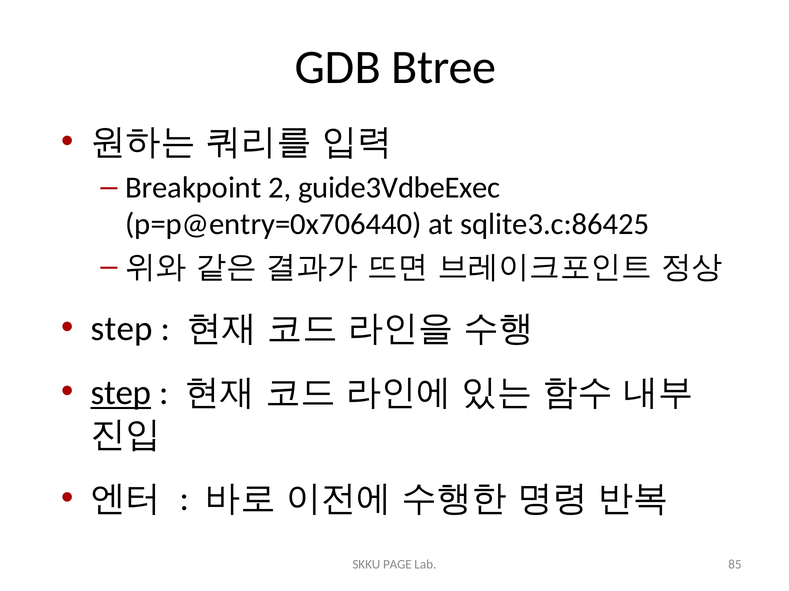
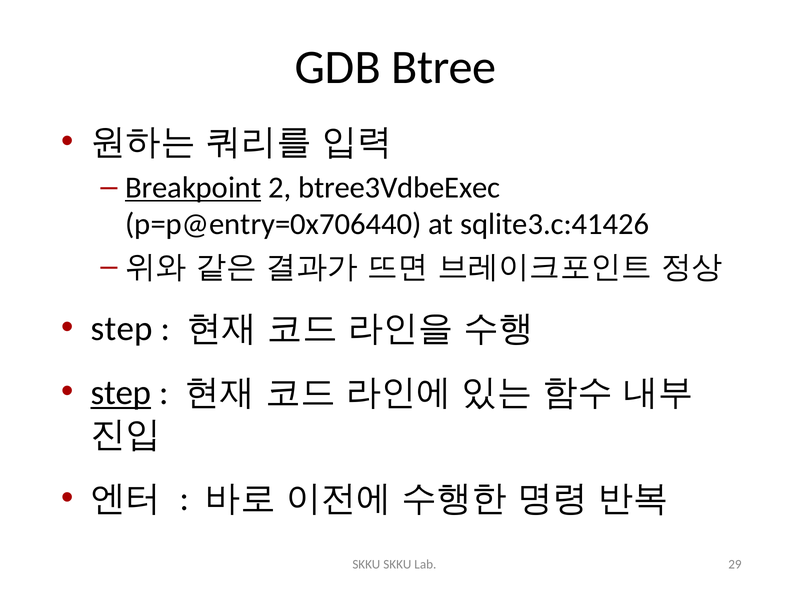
Breakpoint underline: none -> present
guide3VdbeExec: guide3VdbeExec -> btree3VdbeExec
sqlite3.c:86425: sqlite3.c:86425 -> sqlite3.c:41426
SKKU PAGE: PAGE -> SKKU
85: 85 -> 29
